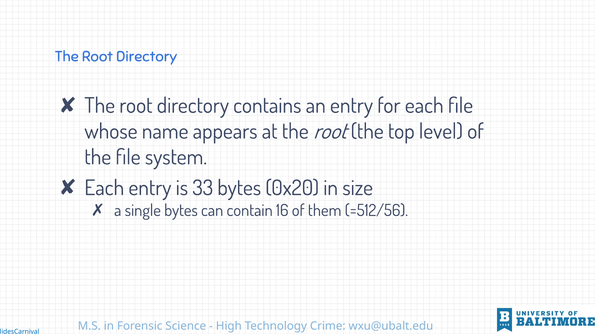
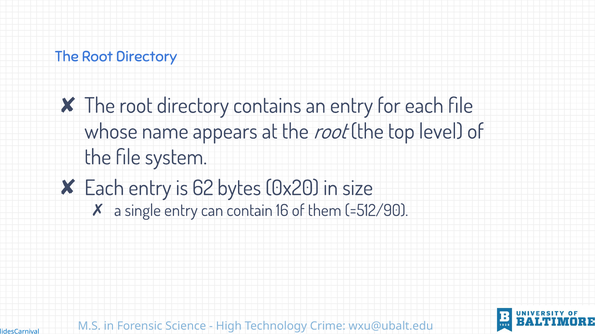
33: 33 -> 62
single bytes: bytes -> entry
=512/56: =512/56 -> =512/90
